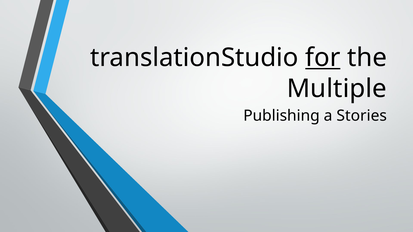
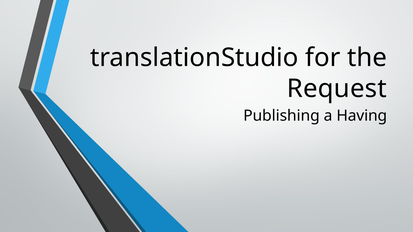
for underline: present -> none
Multiple: Multiple -> Request
Stories: Stories -> Having
